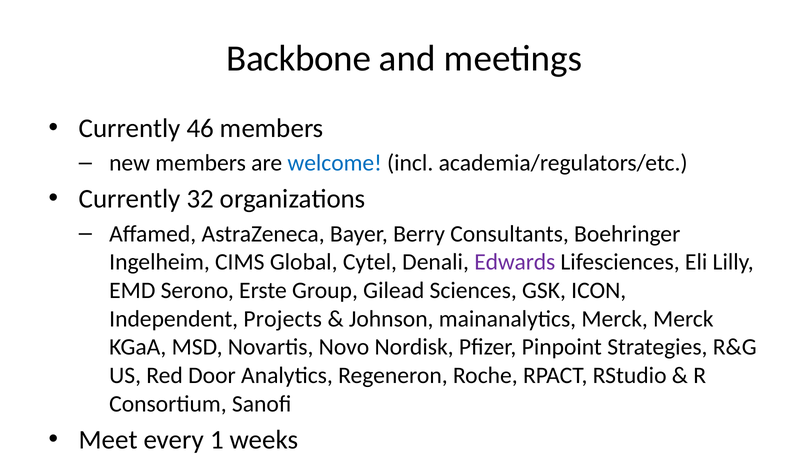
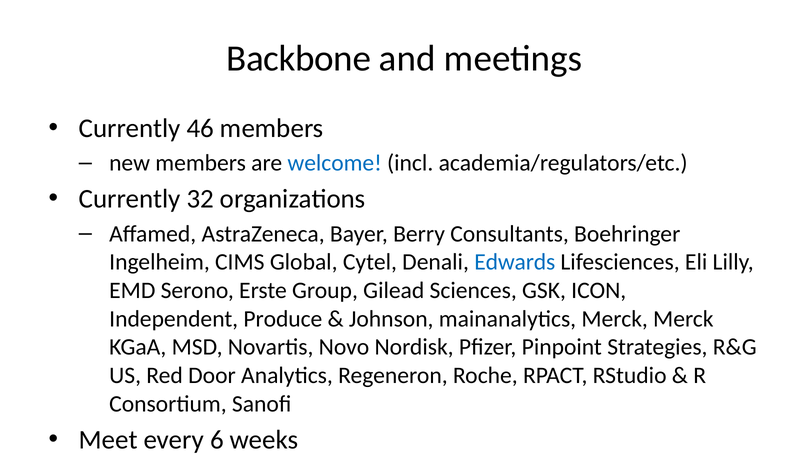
Edwards colour: purple -> blue
Projects: Projects -> Produce
1: 1 -> 6
